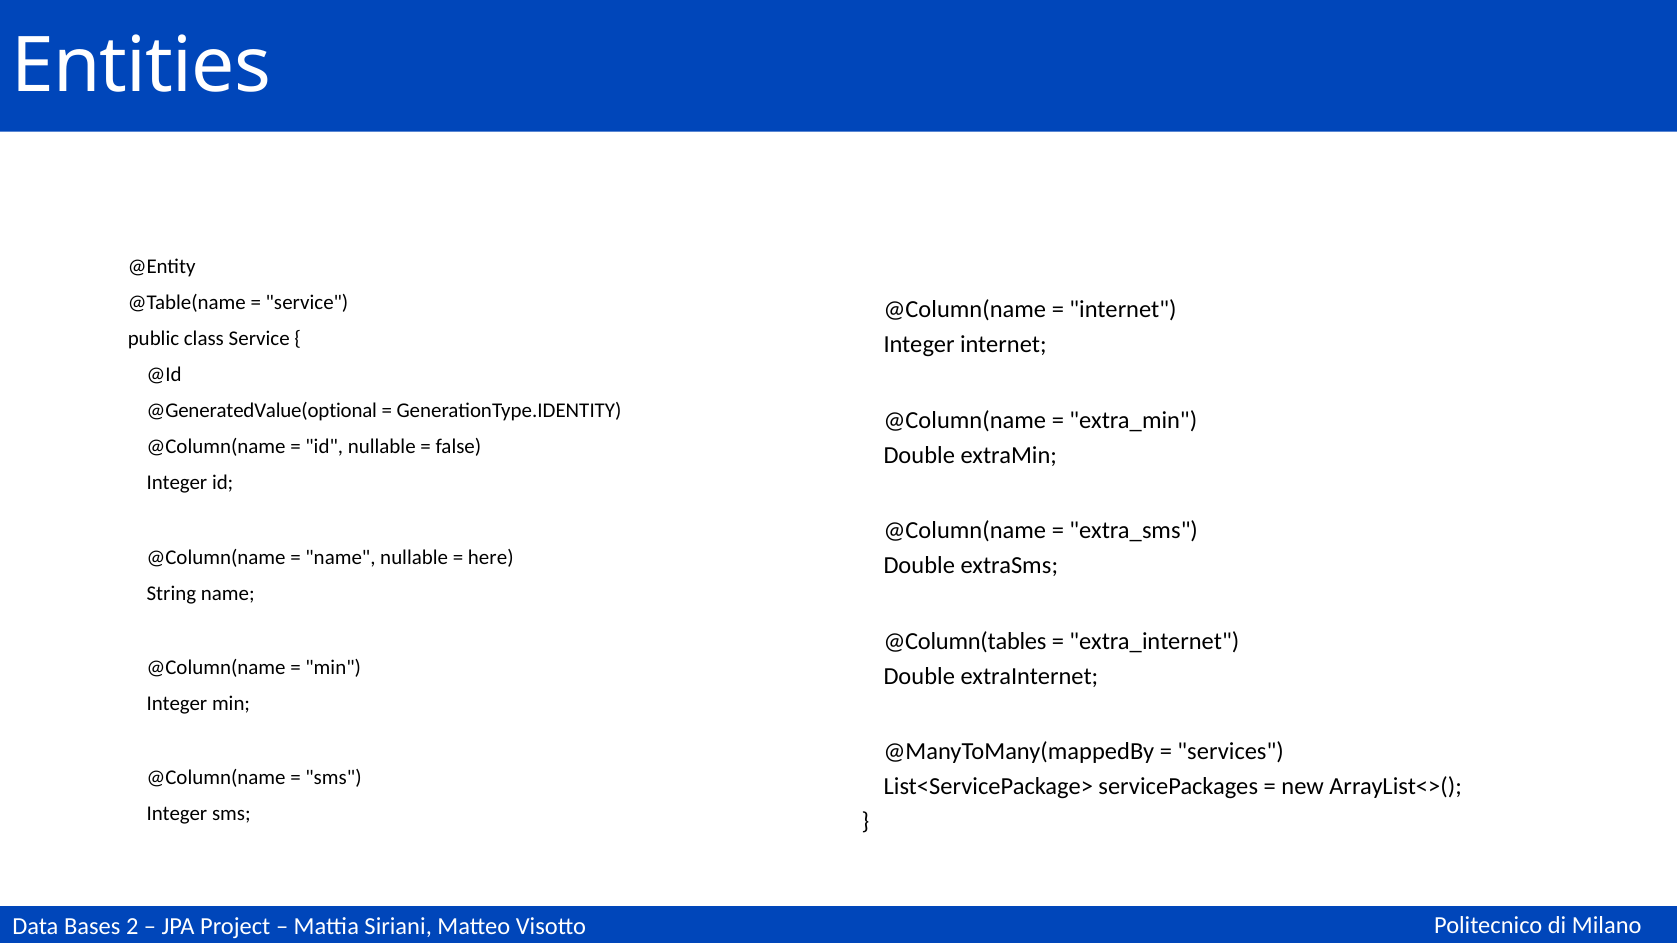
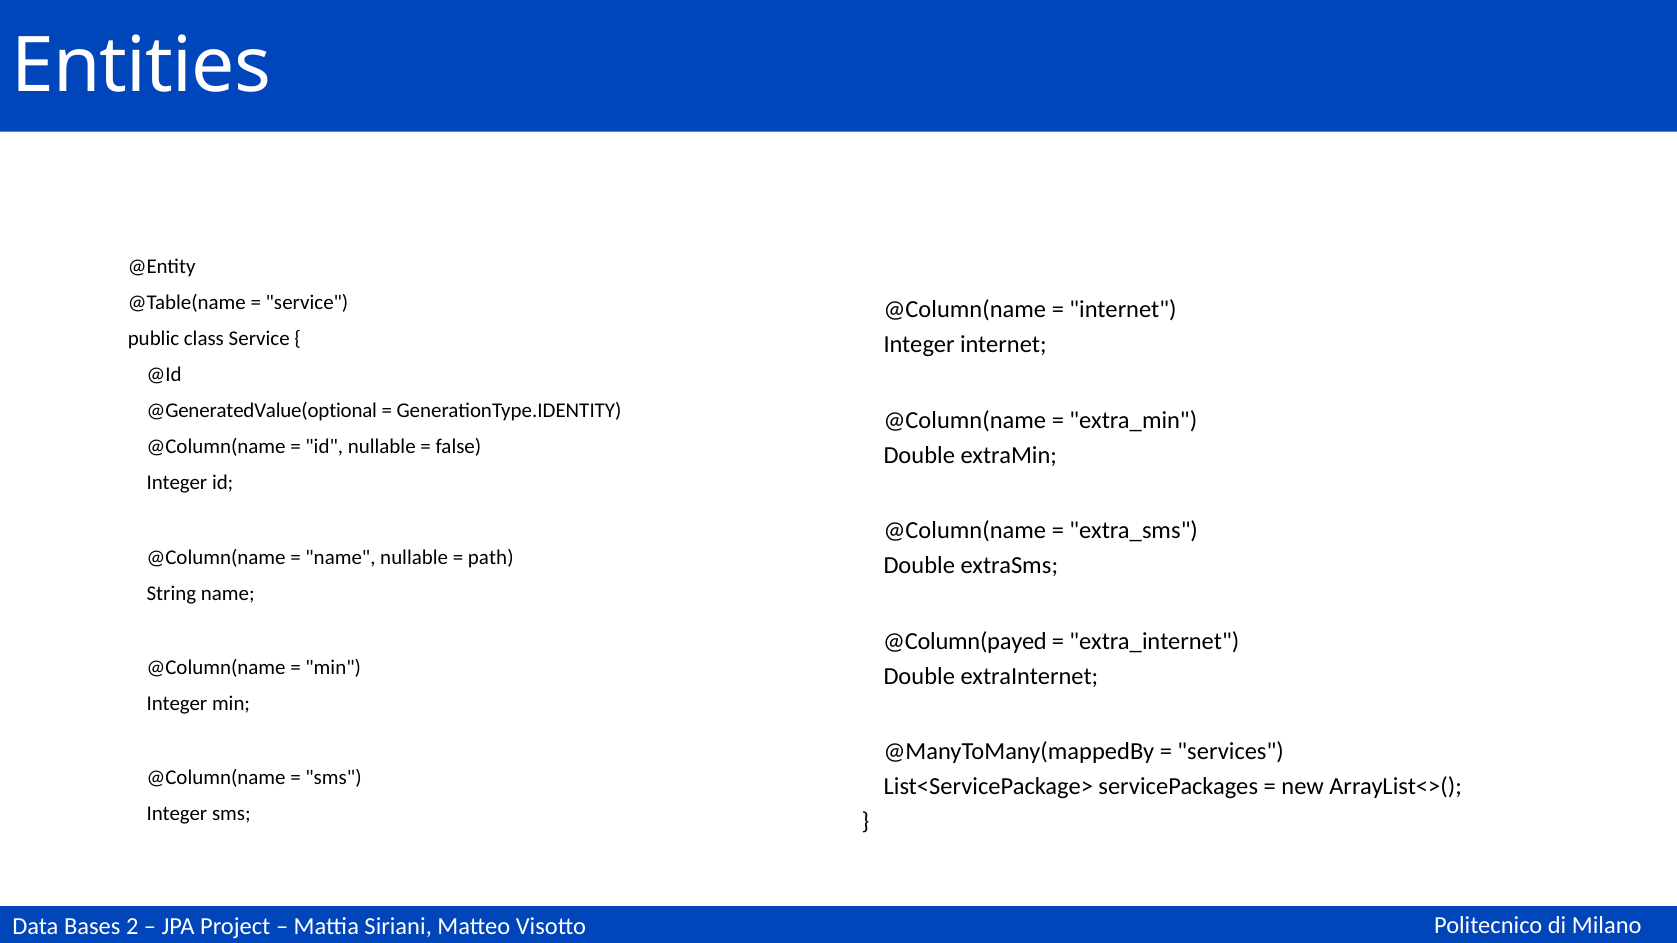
here: here -> path
@Column(tables: @Column(tables -> @Column(payed
